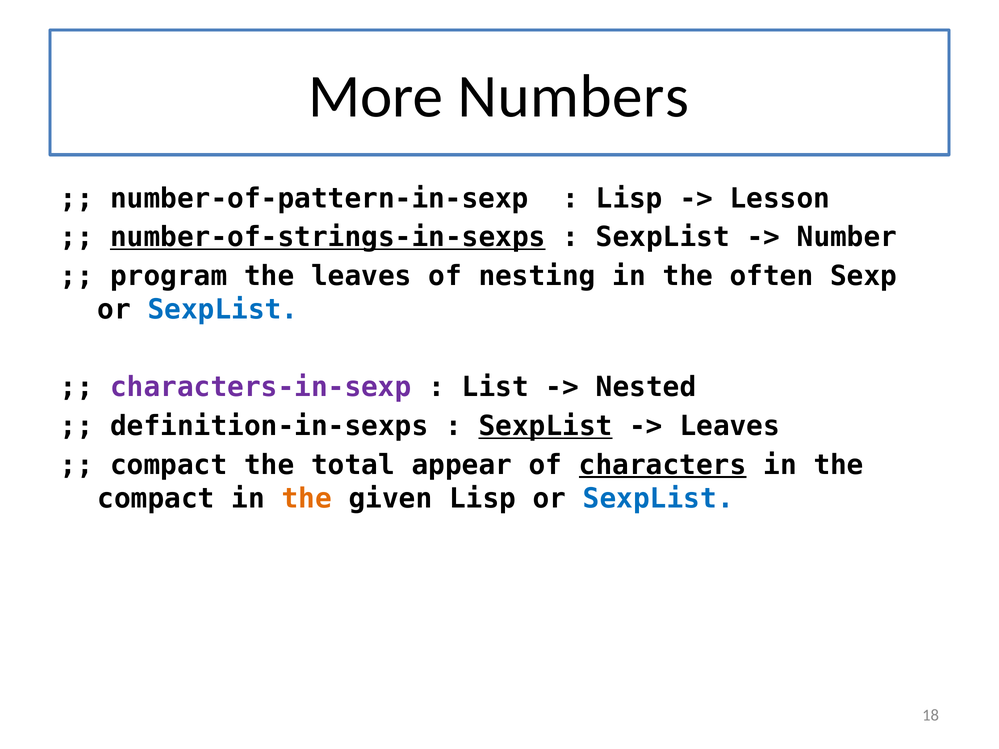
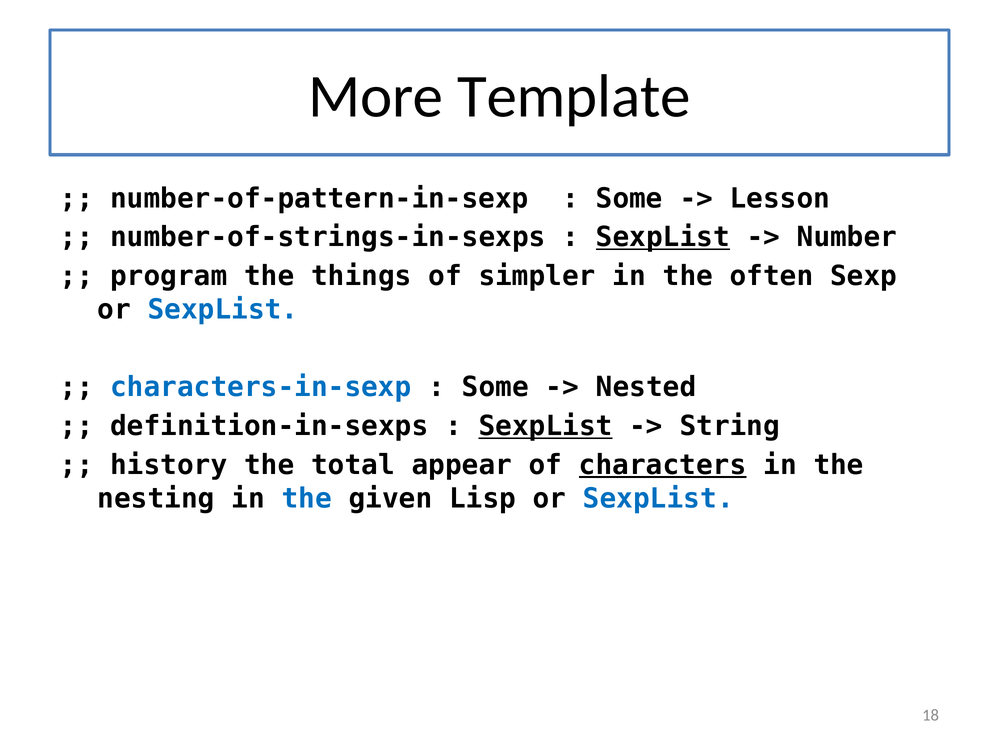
Numbers: Numbers -> Template
Lisp at (629, 198): Lisp -> Some
number-of-strings-in-sexps underline: present -> none
SexpList at (663, 237) underline: none -> present
the leaves: leaves -> things
nesting: nesting -> simpler
characters-in-sexp colour: purple -> blue
List at (495, 387): List -> Some
Leaves at (730, 426): Leaves -> String
compact at (169, 465): compact -> history
compact at (156, 499): compact -> nesting
the at (307, 499) colour: orange -> blue
